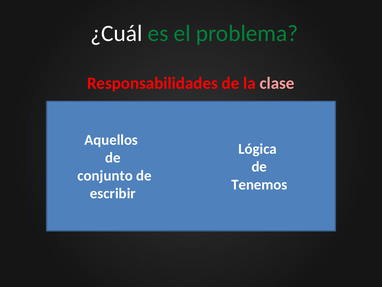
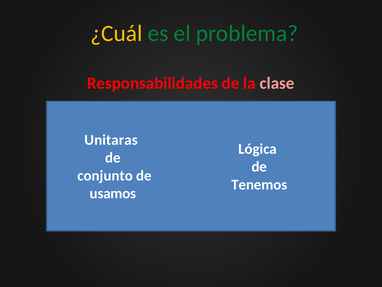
¿Cuál colour: white -> yellow
Aquellos: Aquellos -> Unitaras
escribir: escribir -> usamos
